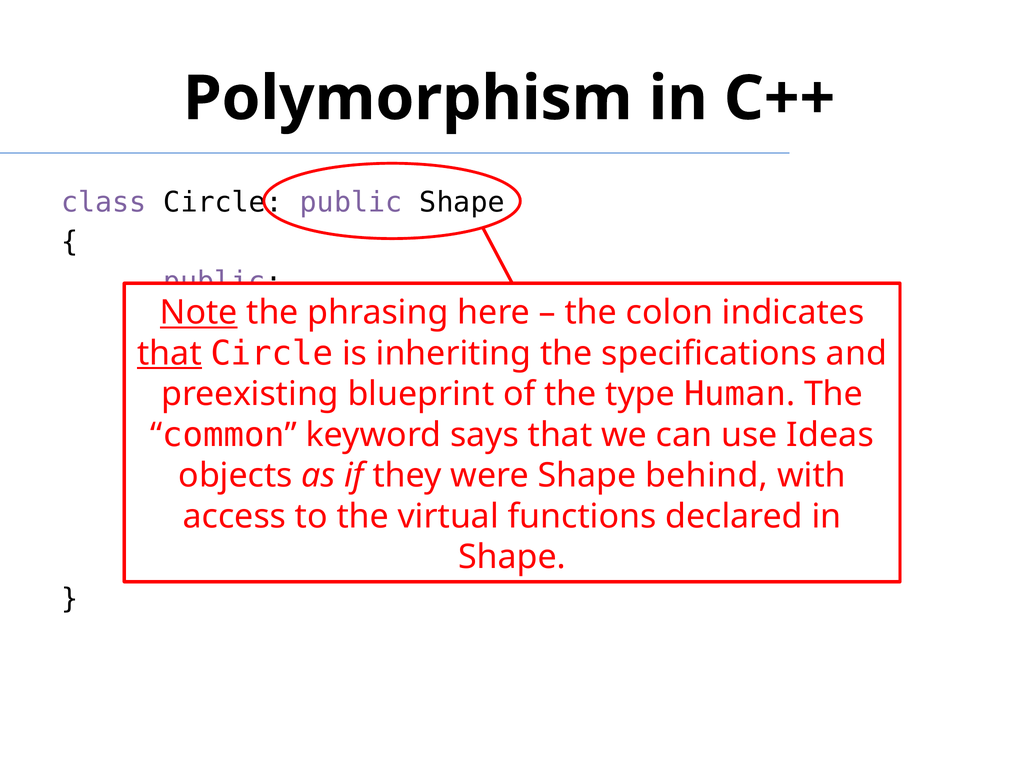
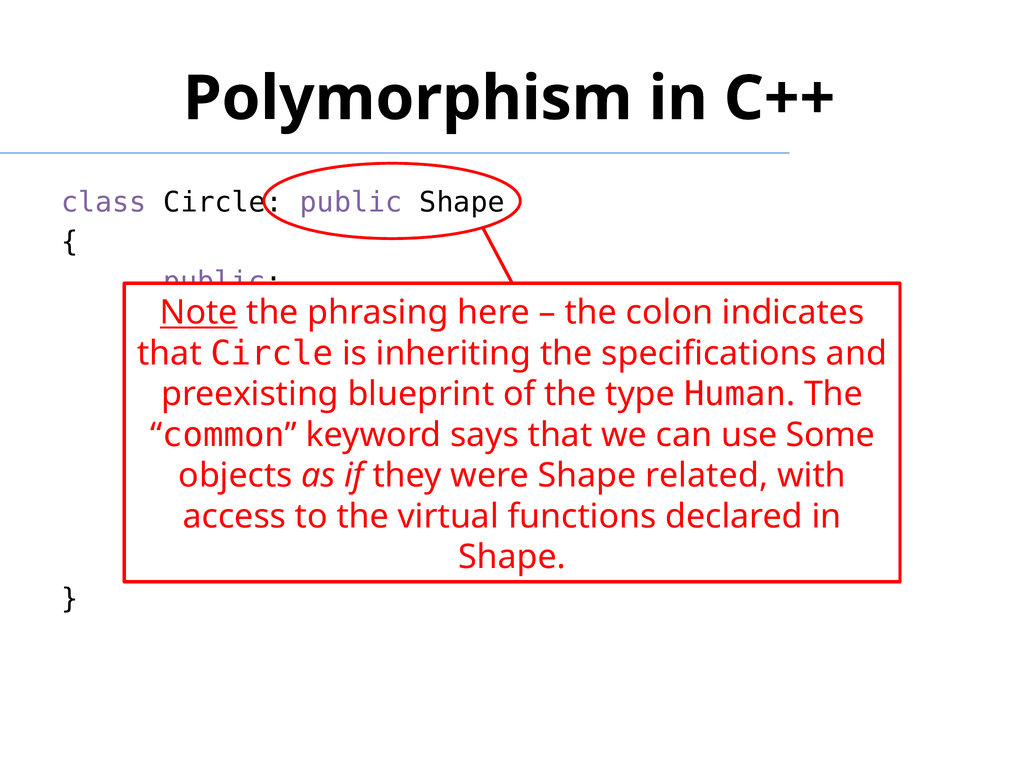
that at (169, 354) underline: present -> none
Ideas: Ideas -> Some
behind: behind -> related
